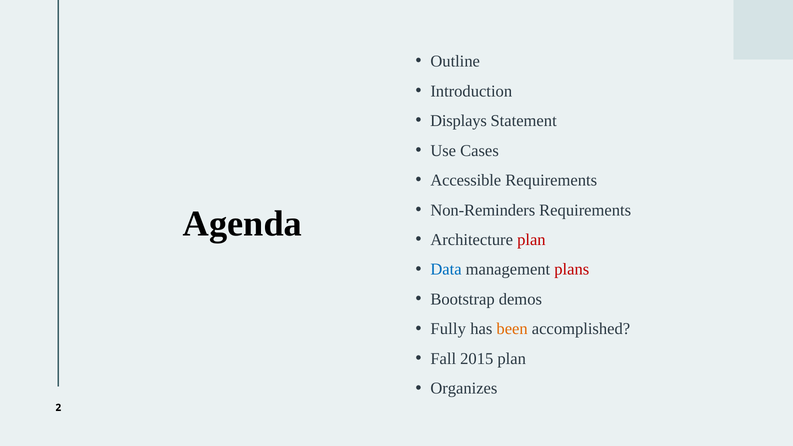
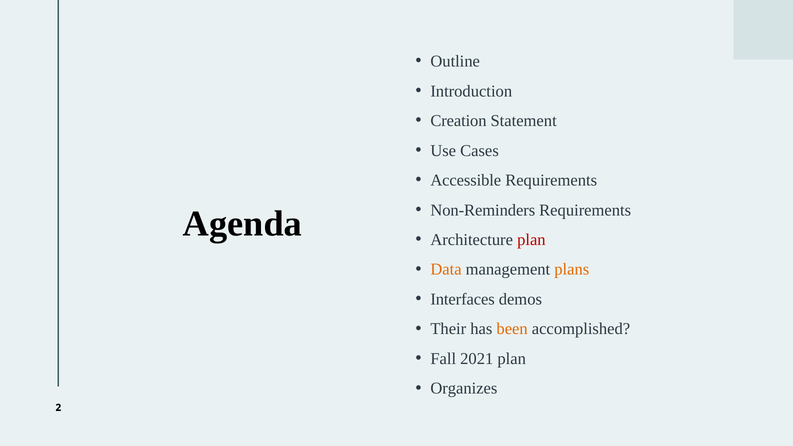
Displays: Displays -> Creation
Data colour: blue -> orange
plans colour: red -> orange
Bootstrap: Bootstrap -> Interfaces
Fully: Fully -> Their
2015: 2015 -> 2021
